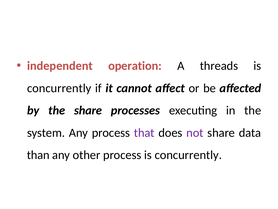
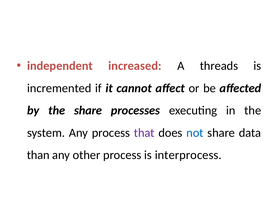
operation: operation -> increased
concurrently at (59, 88): concurrently -> incremented
not colour: purple -> blue
process is concurrently: concurrently -> interprocess
